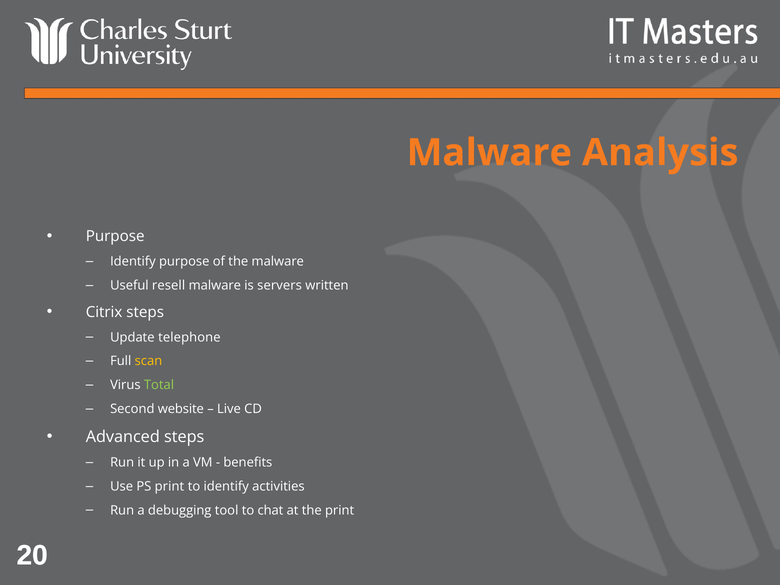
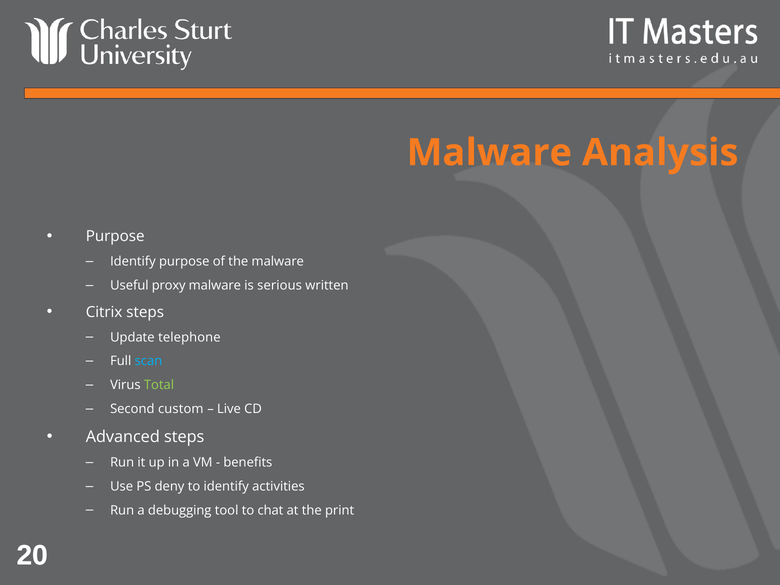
resell: resell -> proxy
servers: servers -> serious
scan colour: yellow -> light blue
website: website -> custom
PS print: print -> deny
